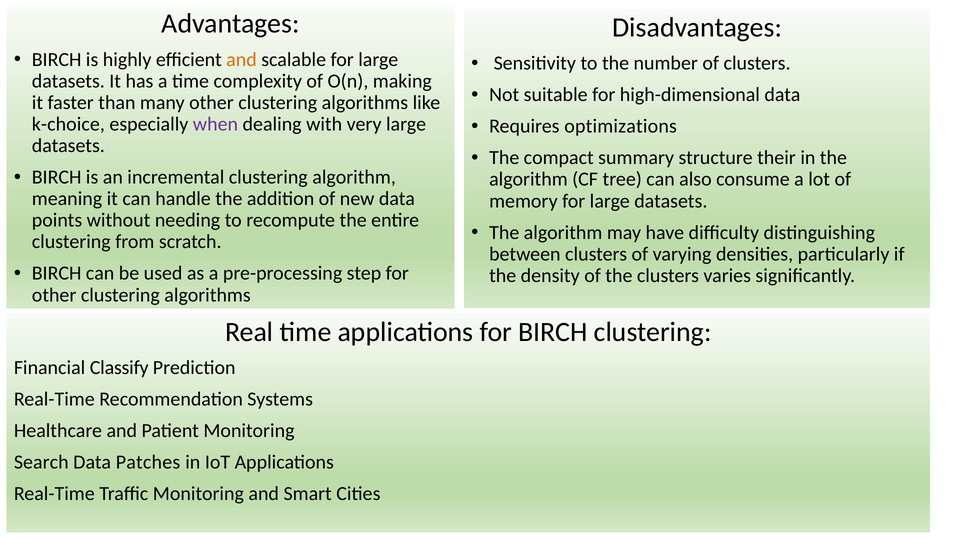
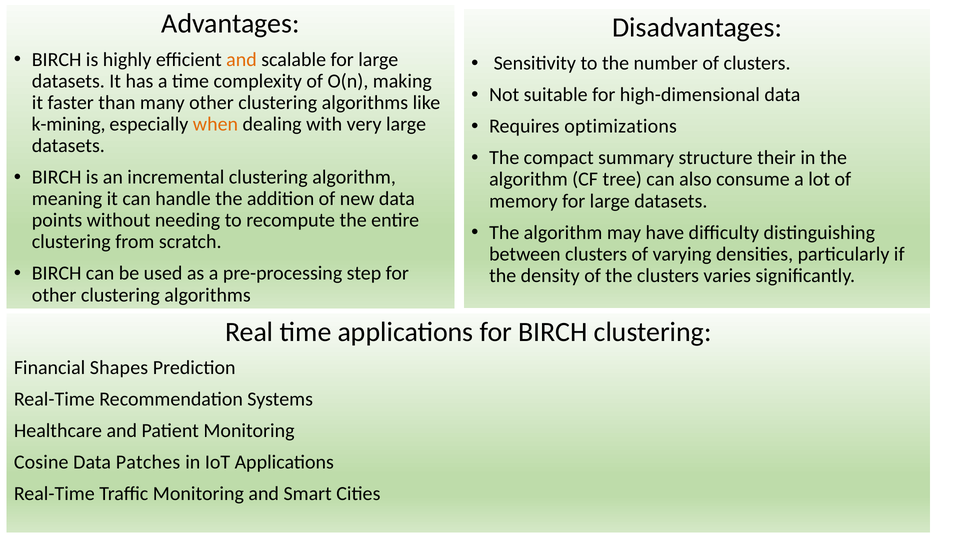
k-choice: k-choice -> k-mining
when colour: purple -> orange
Classify: Classify -> Shapes
Search: Search -> Cosine
